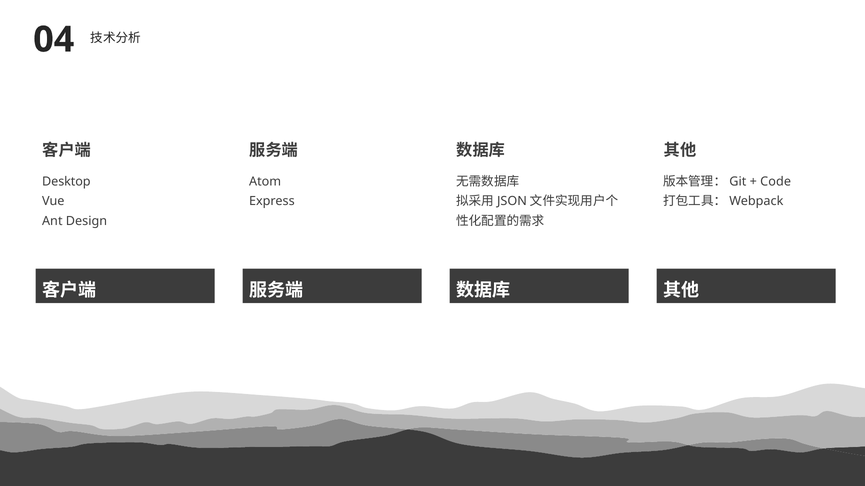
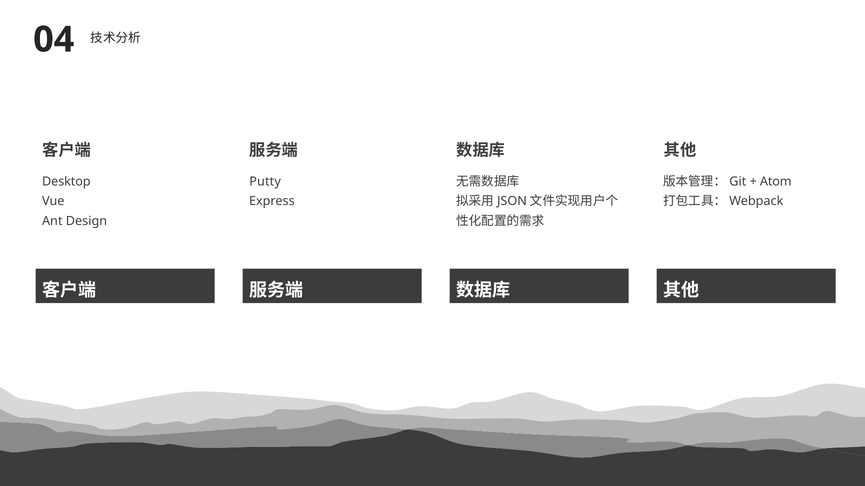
Code: Code -> Atom
Atom: Atom -> Putty
